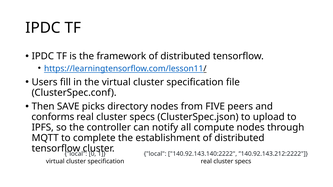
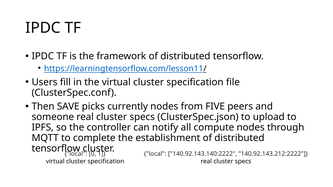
directory: directory -> currently
conforms: conforms -> someone
